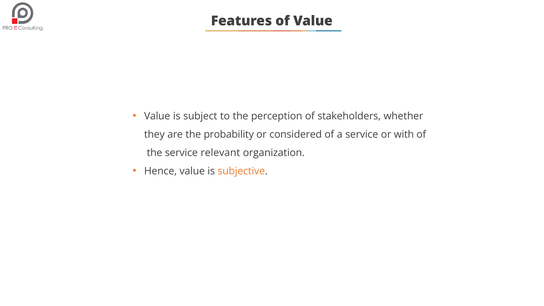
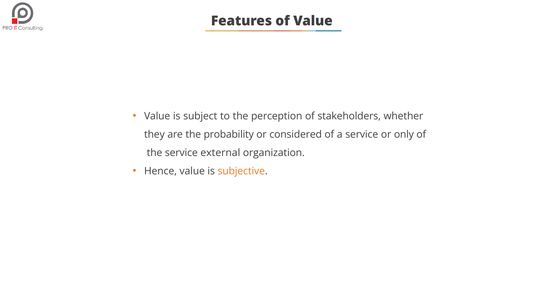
with: with -> only
relevant: relevant -> external
